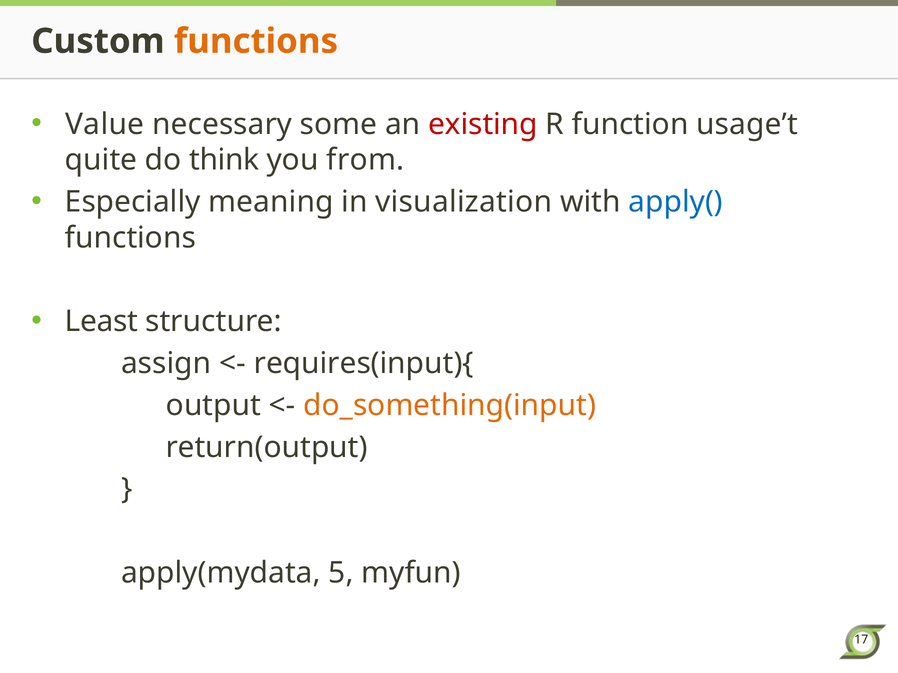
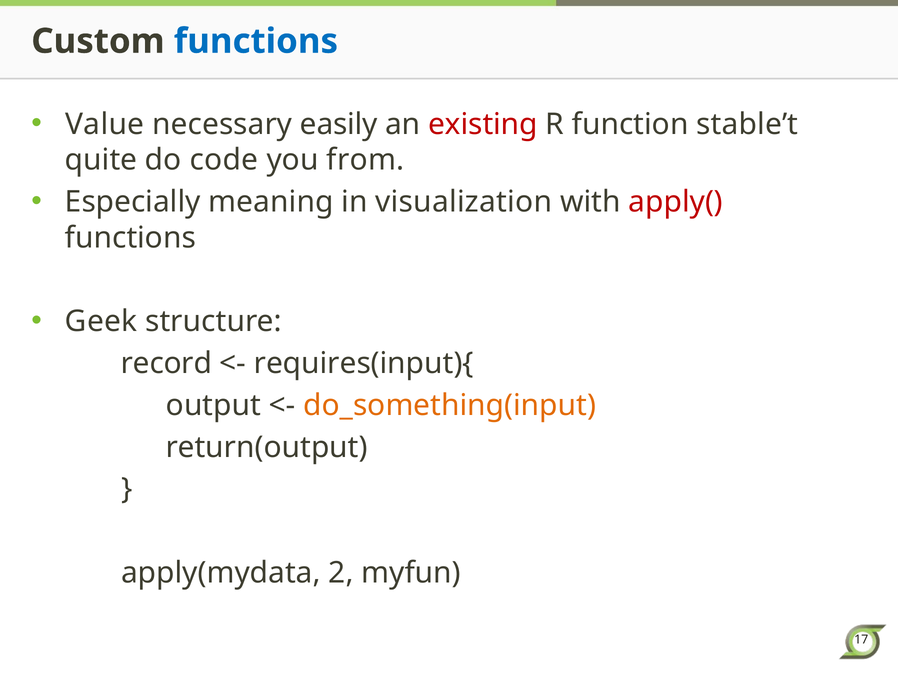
functions at (256, 41) colour: orange -> blue
some: some -> easily
usage’t: usage’t -> stable’t
think: think -> code
apply( colour: blue -> red
Least: Least -> Geek
assign: assign -> record
5: 5 -> 2
